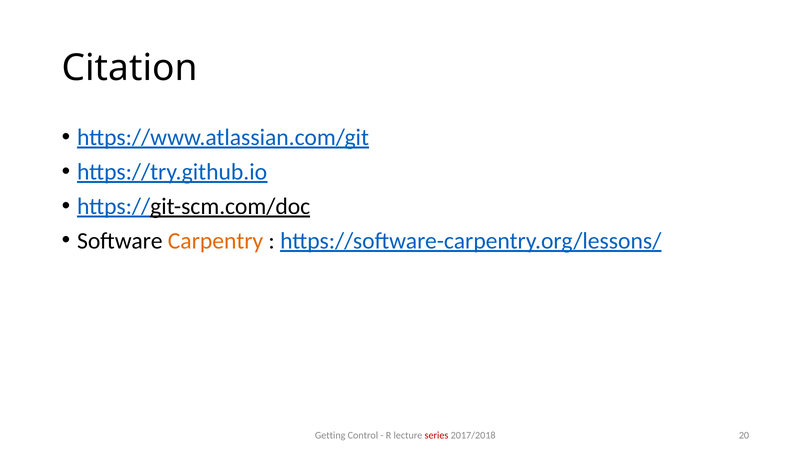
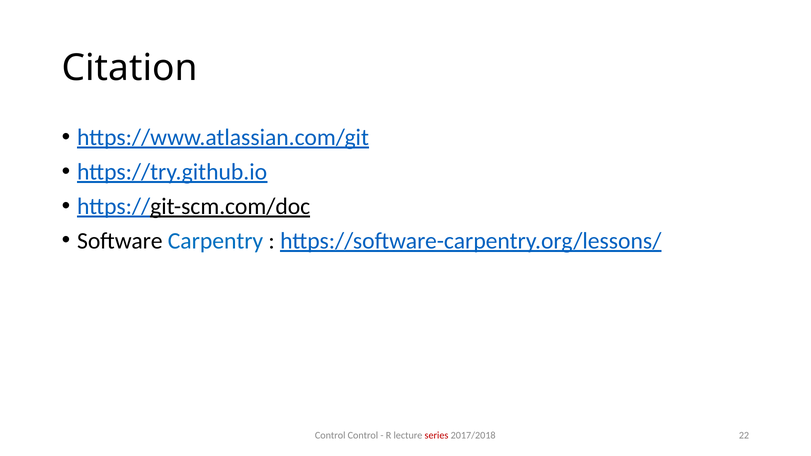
Carpentry colour: orange -> blue
Getting at (330, 436): Getting -> Control
20: 20 -> 22
